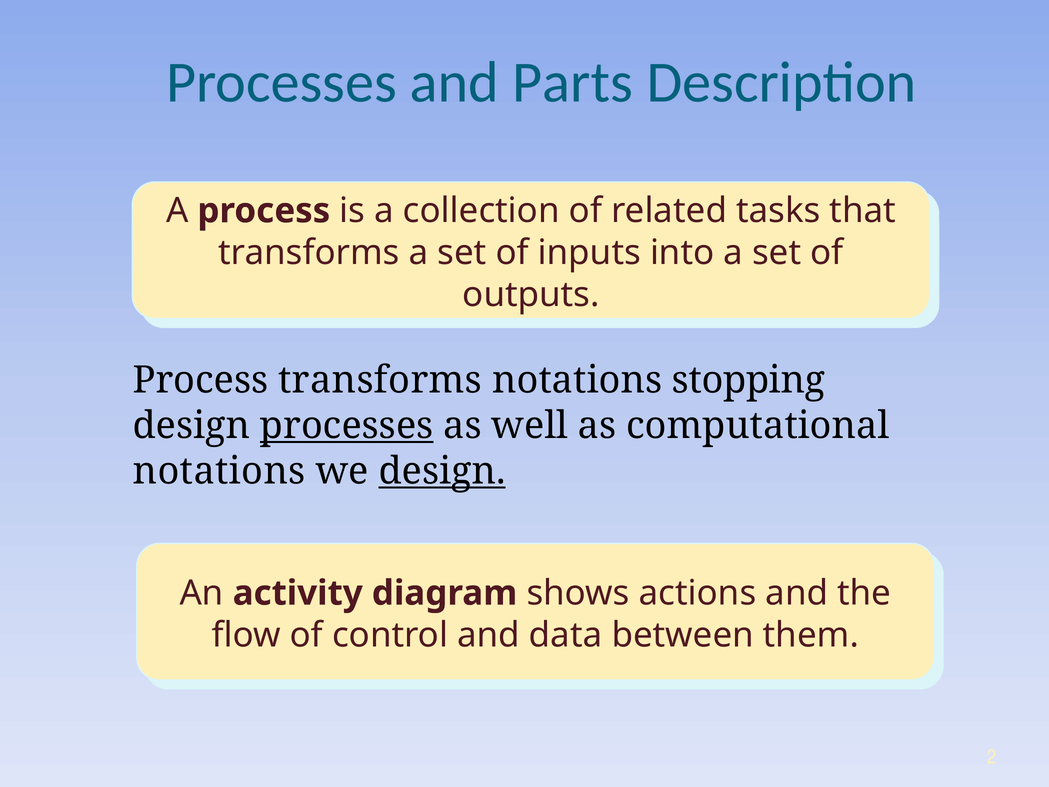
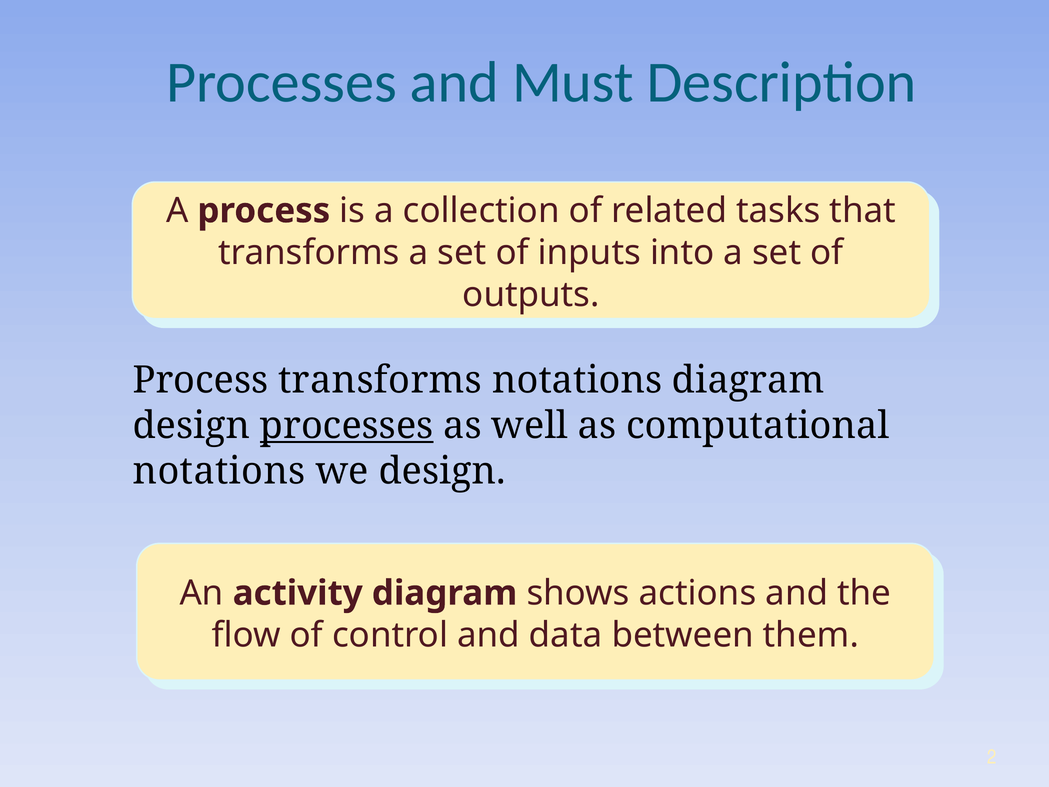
Parts: Parts -> Must
notations stopping: stopping -> diagram
design at (442, 471) underline: present -> none
